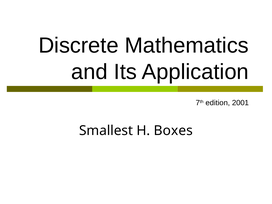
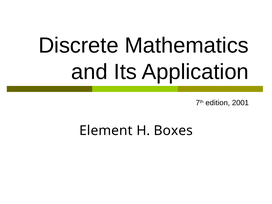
Smallest: Smallest -> Element
